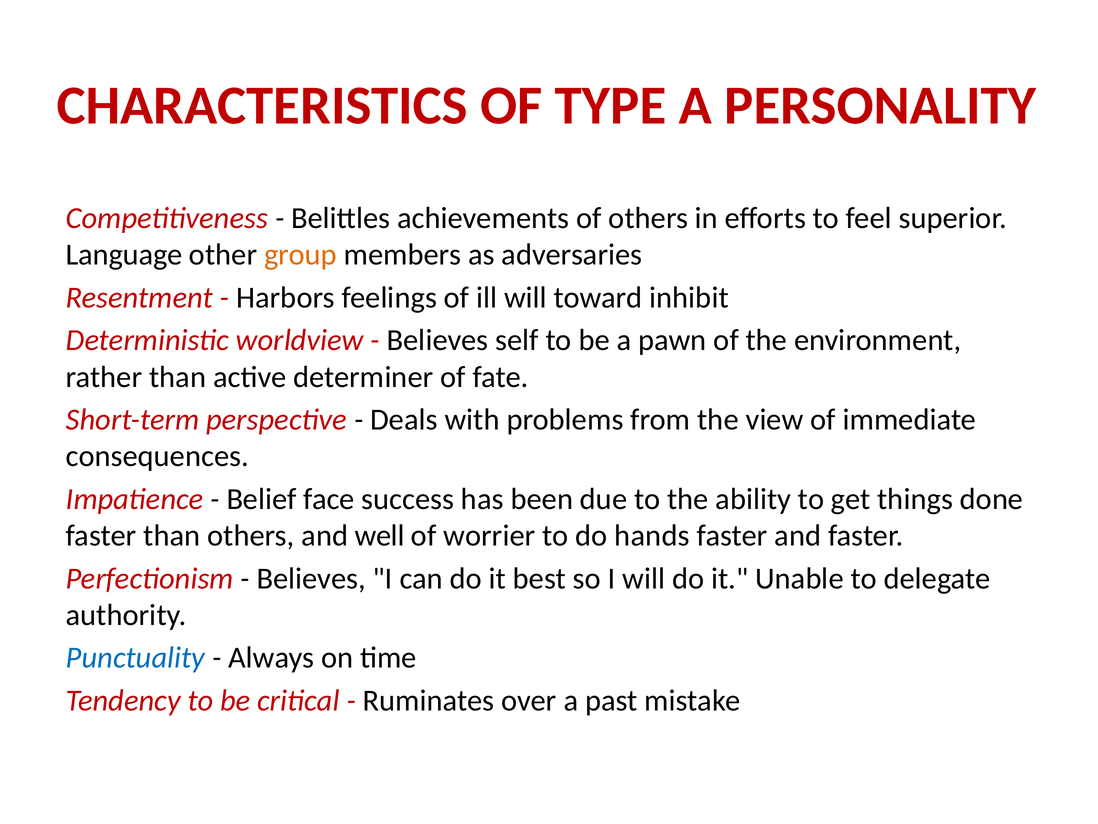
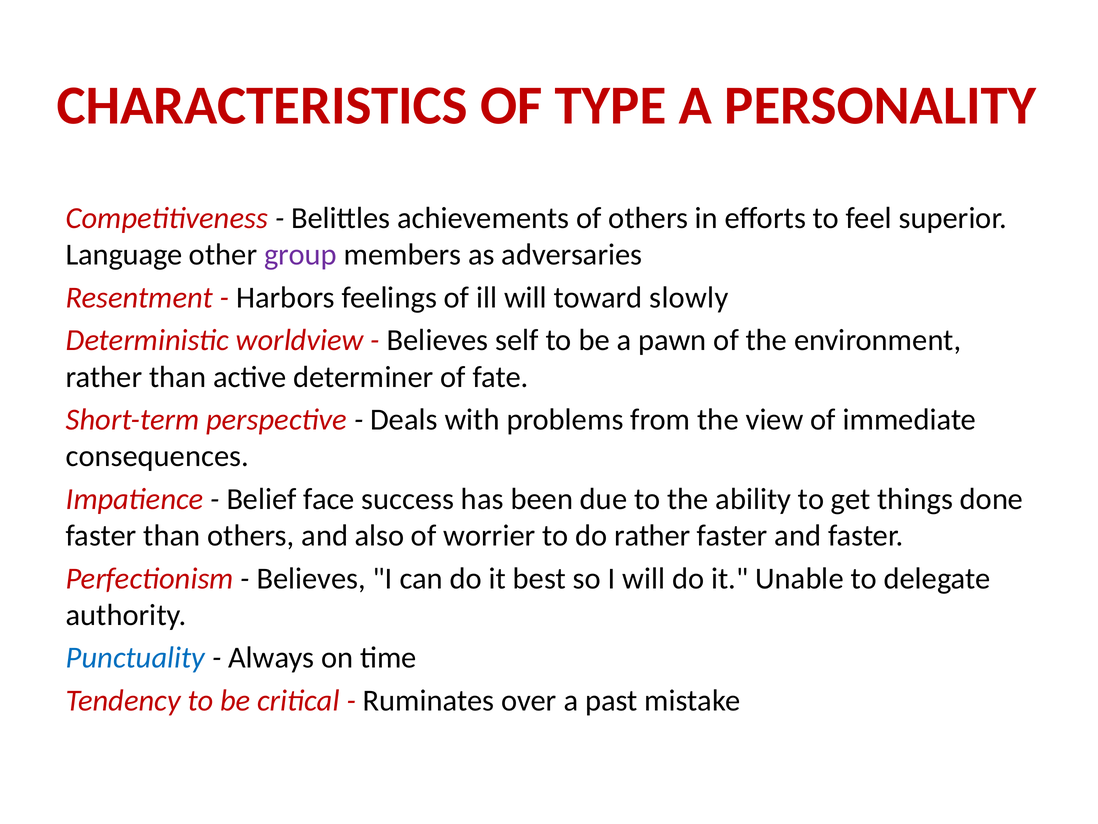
group colour: orange -> purple
inhibit: inhibit -> slowly
well: well -> also
do hands: hands -> rather
